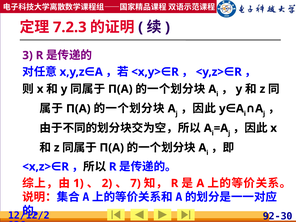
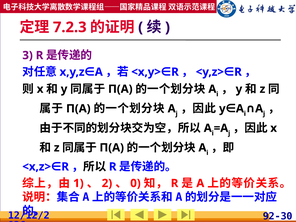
7: 7 -> 0
